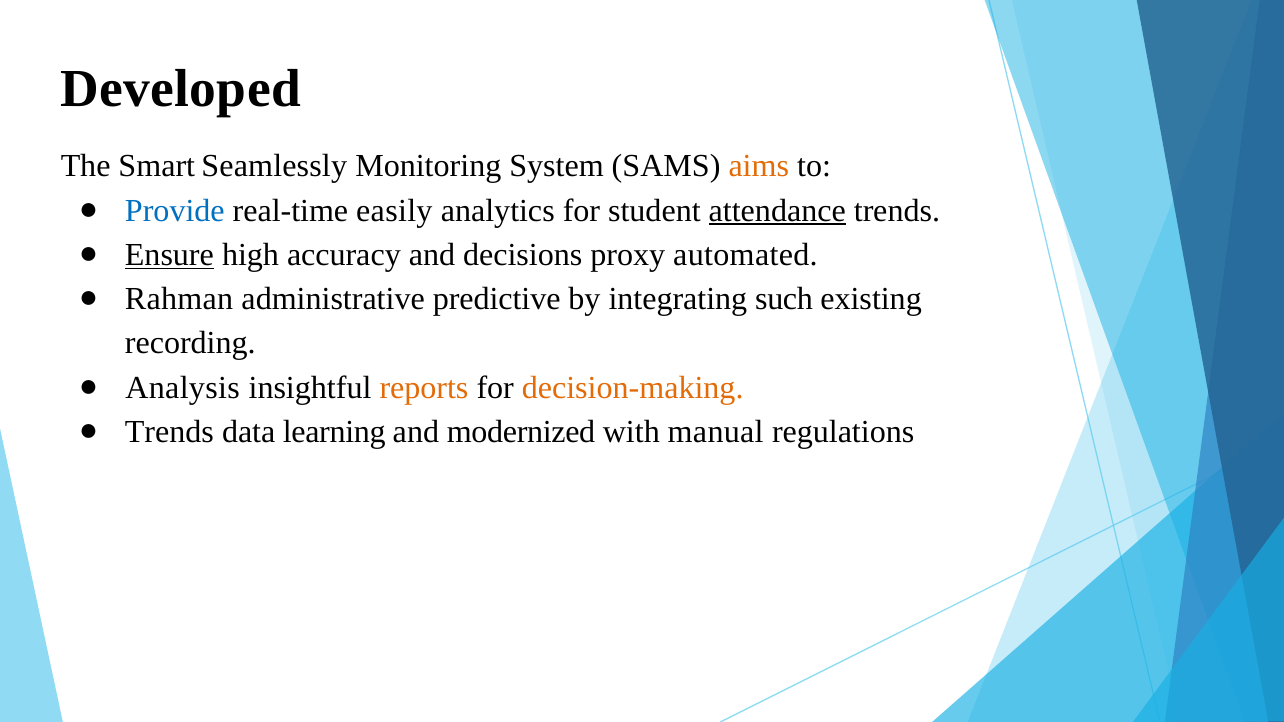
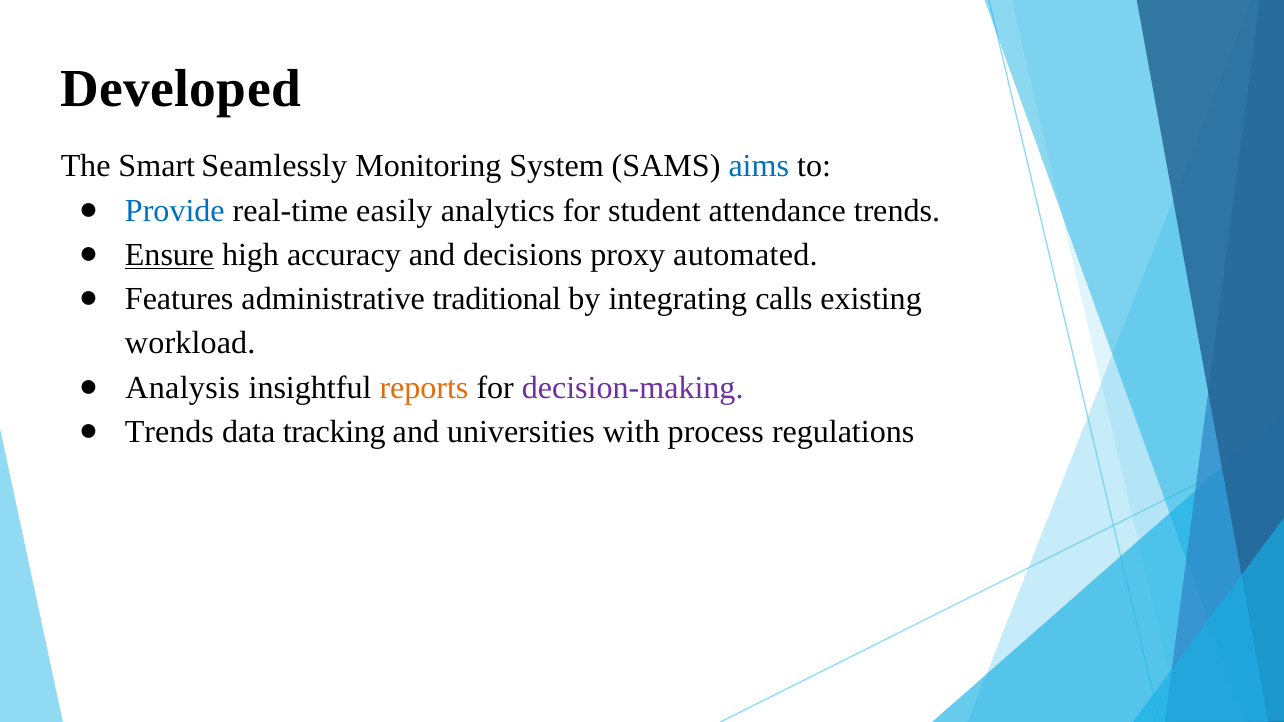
aims colour: orange -> blue
attendance underline: present -> none
Rahman: Rahman -> Features
predictive: predictive -> traditional
such: such -> calls
recording: recording -> workload
decision-making colour: orange -> purple
learning: learning -> tracking
modernized: modernized -> universities
manual: manual -> process
